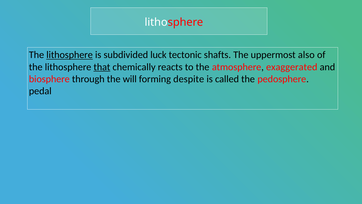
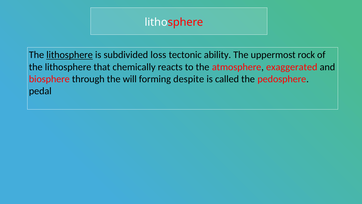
luck: luck -> loss
shafts: shafts -> ability
also: also -> rock
that underline: present -> none
